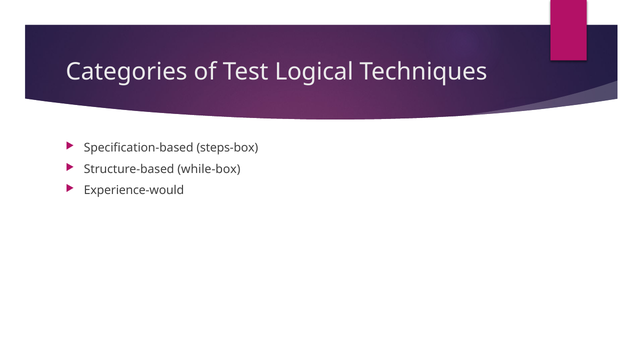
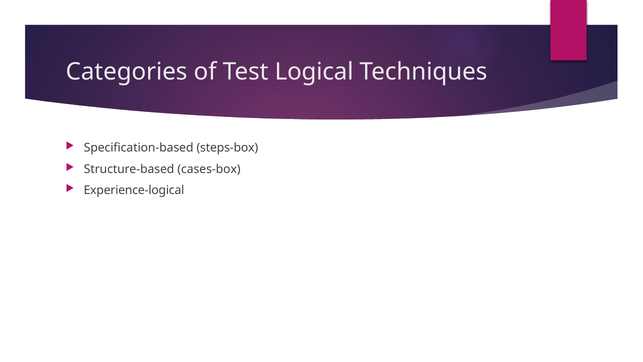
while-box: while-box -> cases-box
Experience-would: Experience-would -> Experience-logical
